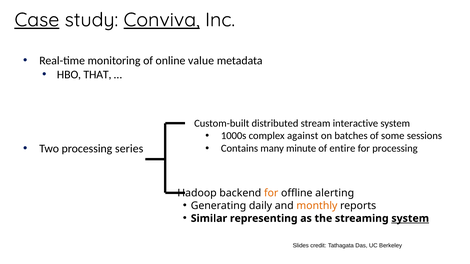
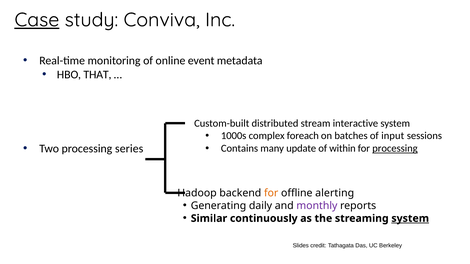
Conviva underline: present -> none
value: value -> event
against: against -> foreach
some: some -> input
minute: minute -> update
entire: entire -> within
processing at (395, 149) underline: none -> present
monthly colour: orange -> purple
representing: representing -> continuously
